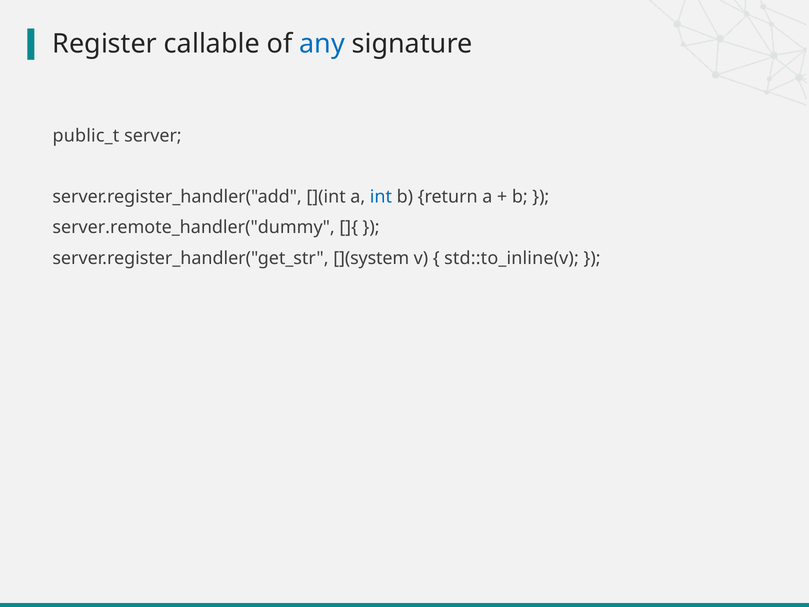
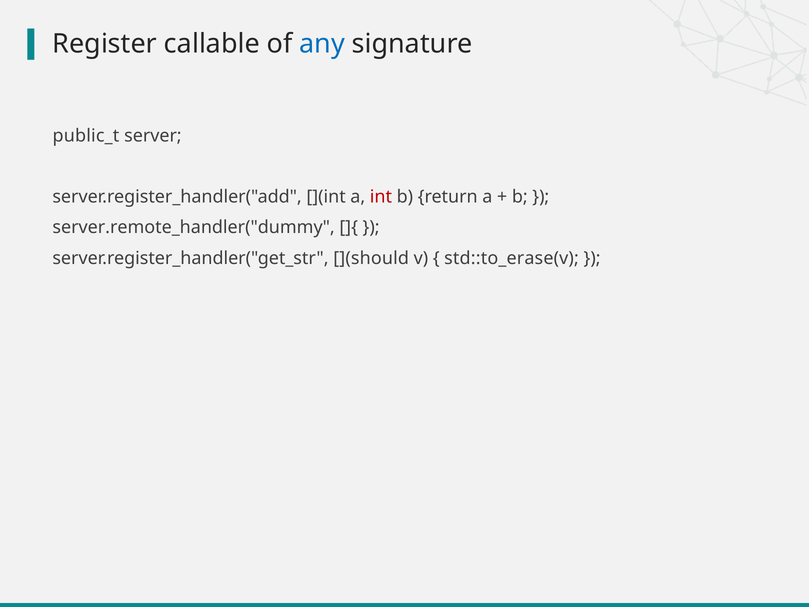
int colour: blue -> red
](system: ](system -> ](should
std::to_inline(v: std::to_inline(v -> std::to_erase(v
